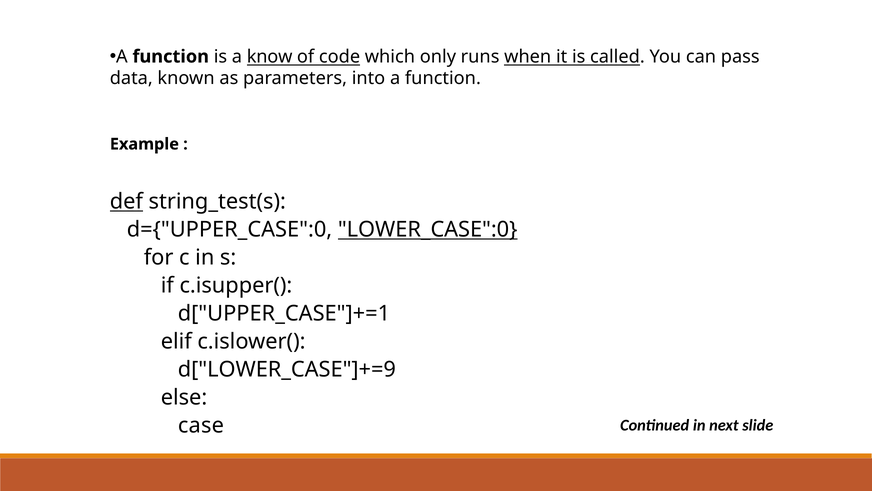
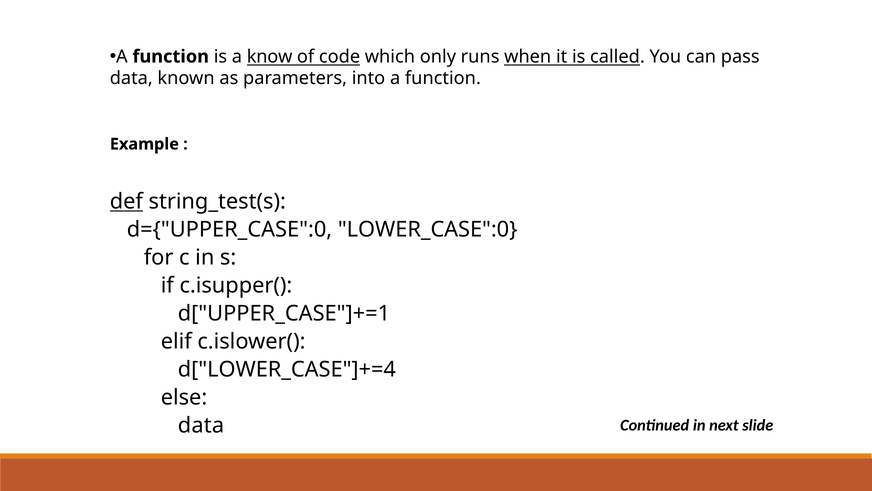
LOWER_CASE":0 underline: present -> none
d["LOWER_CASE"]+=9: d["LOWER_CASE"]+=9 -> d["LOWER_CASE"]+=4
case at (201, 425): case -> data
